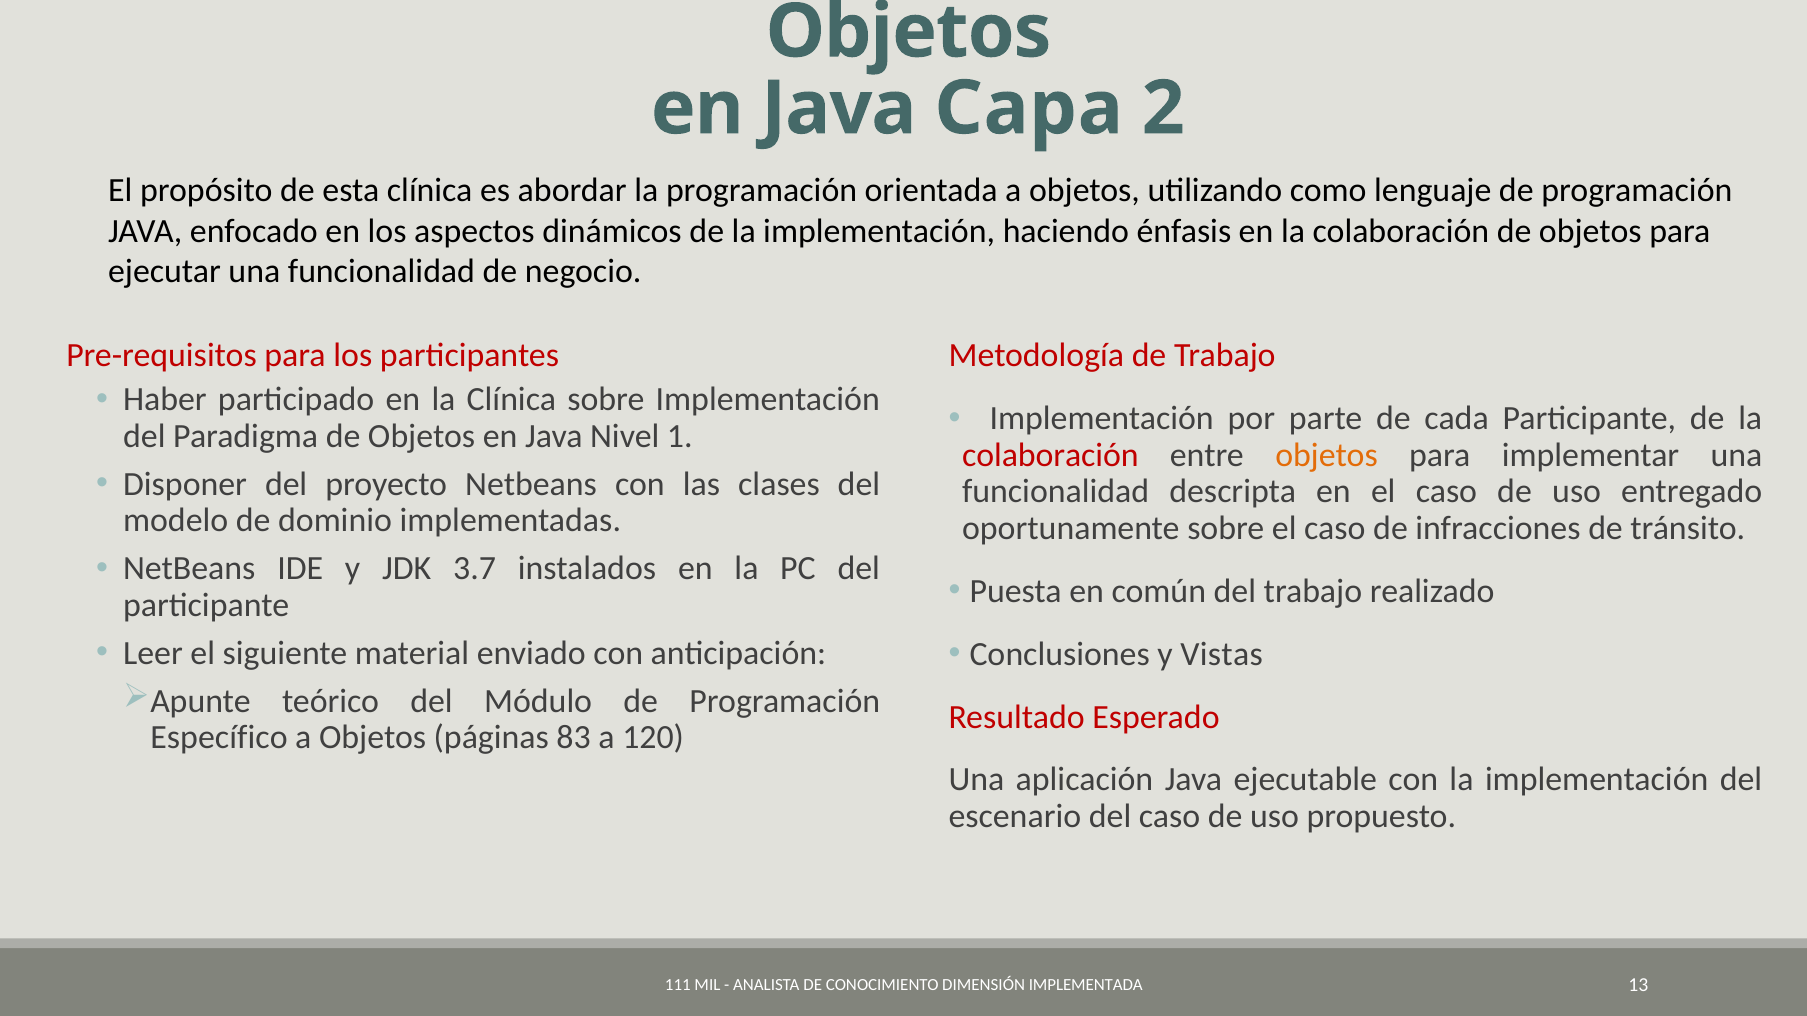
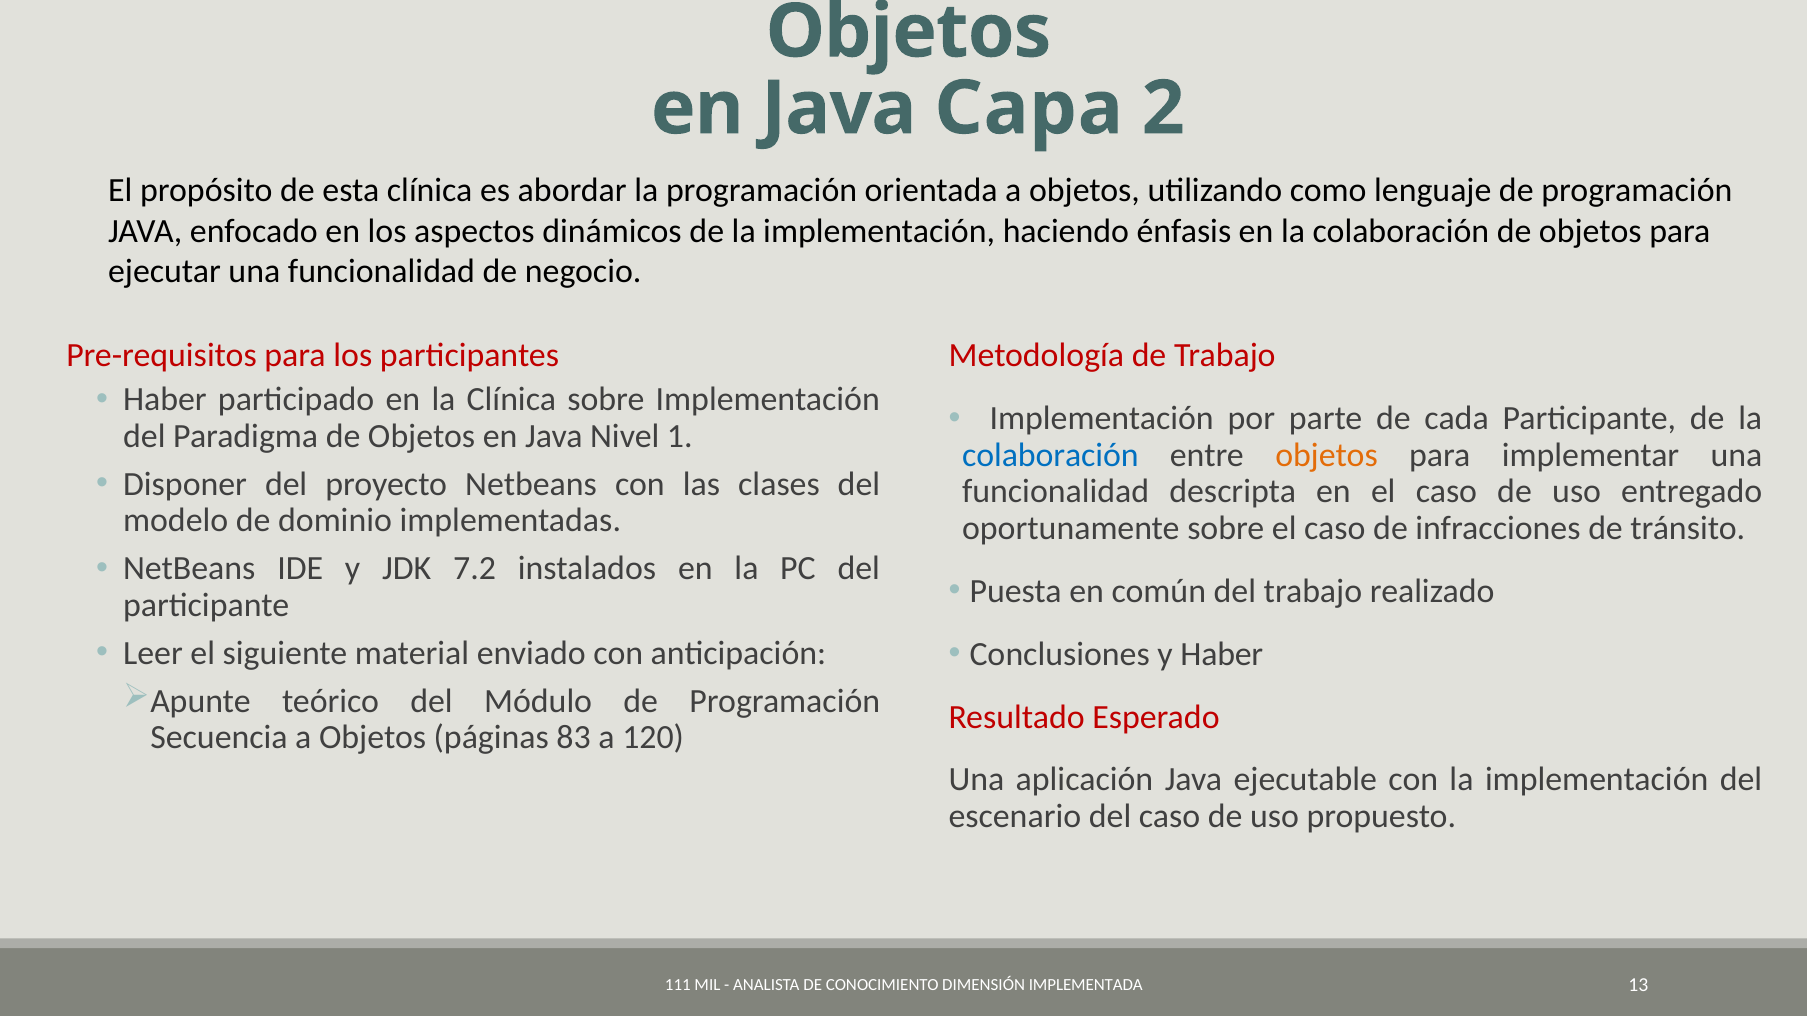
colaboración at (1050, 455) colour: red -> blue
3.7: 3.7 -> 7.2
y Vistas: Vistas -> Haber
Específico: Específico -> Secuencia
